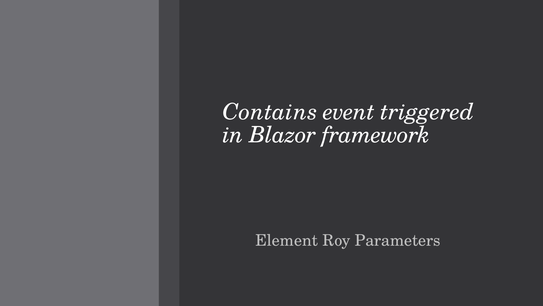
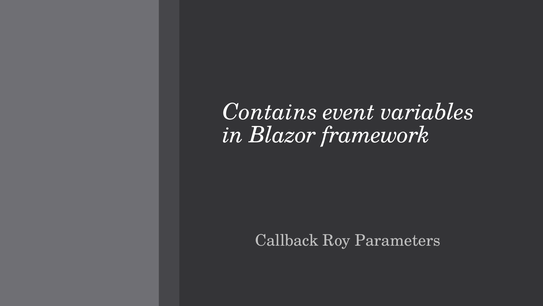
triggered: triggered -> variables
Element: Element -> Callback
